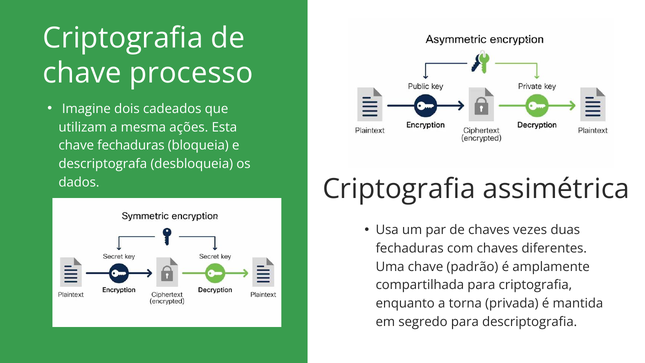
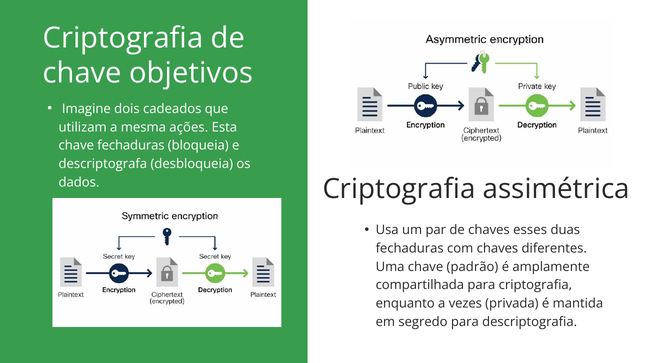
processo: processo -> objetivos
vezes: vezes -> esses
torna: torna -> vezes
